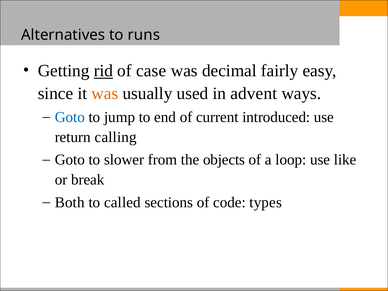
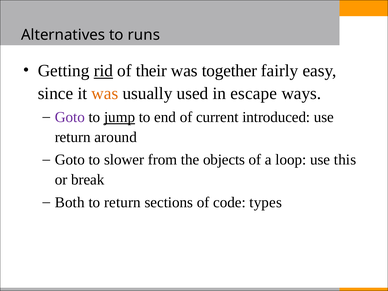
case: case -> their
decimal: decimal -> together
advent: advent -> escape
Goto at (70, 117) colour: blue -> purple
jump underline: none -> present
calling: calling -> around
like: like -> this
to called: called -> return
